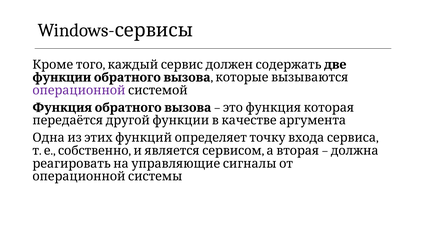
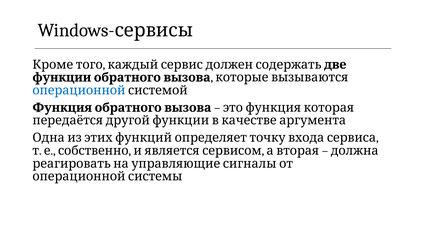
операционной colour: purple -> blue
